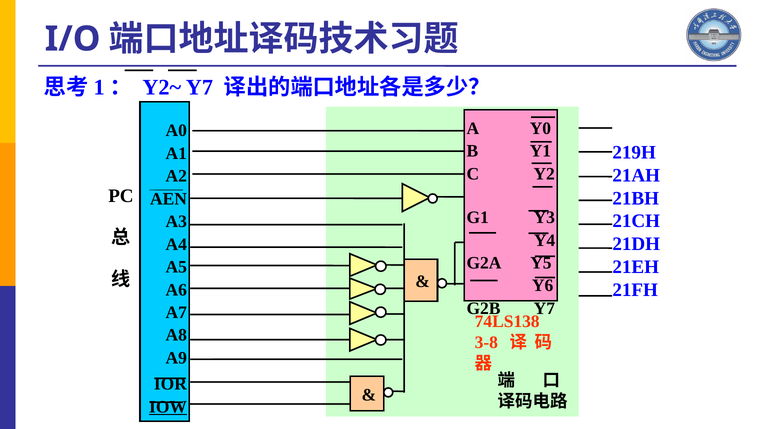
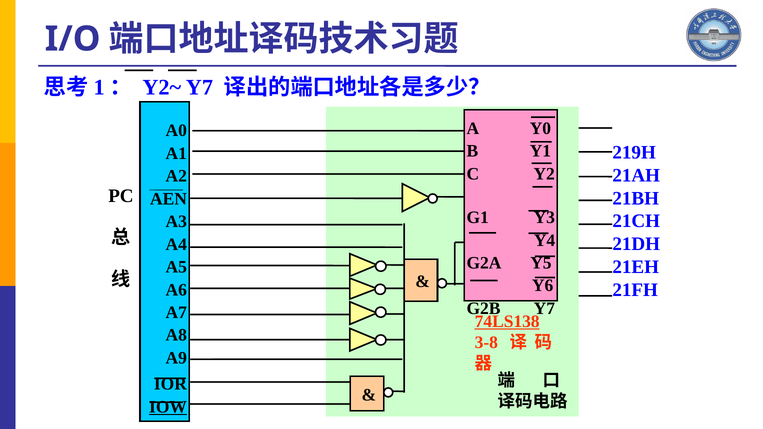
74LS138 underline: none -> present
